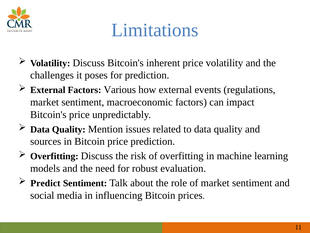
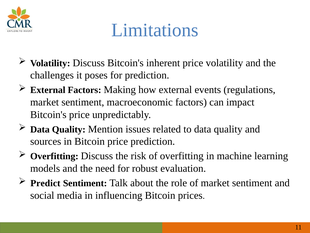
Various: Various -> Making
